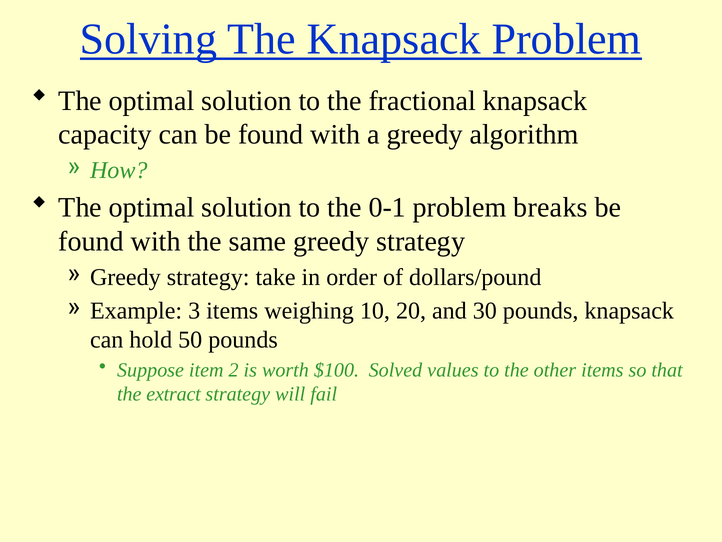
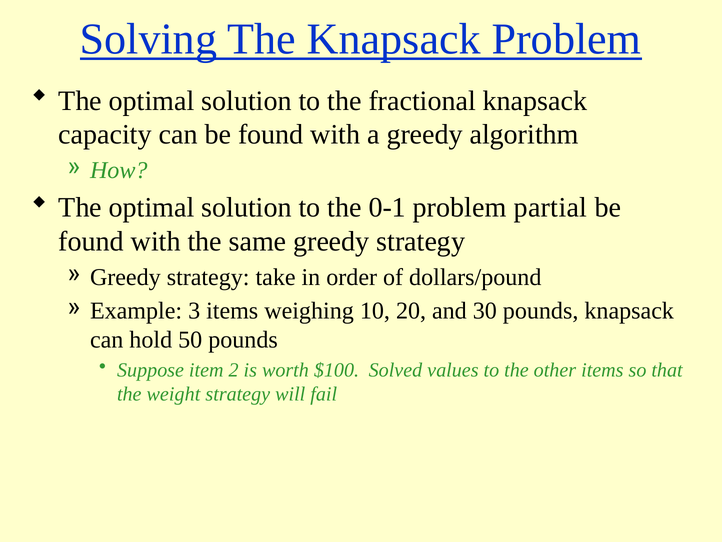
breaks: breaks -> partial
extract: extract -> weight
